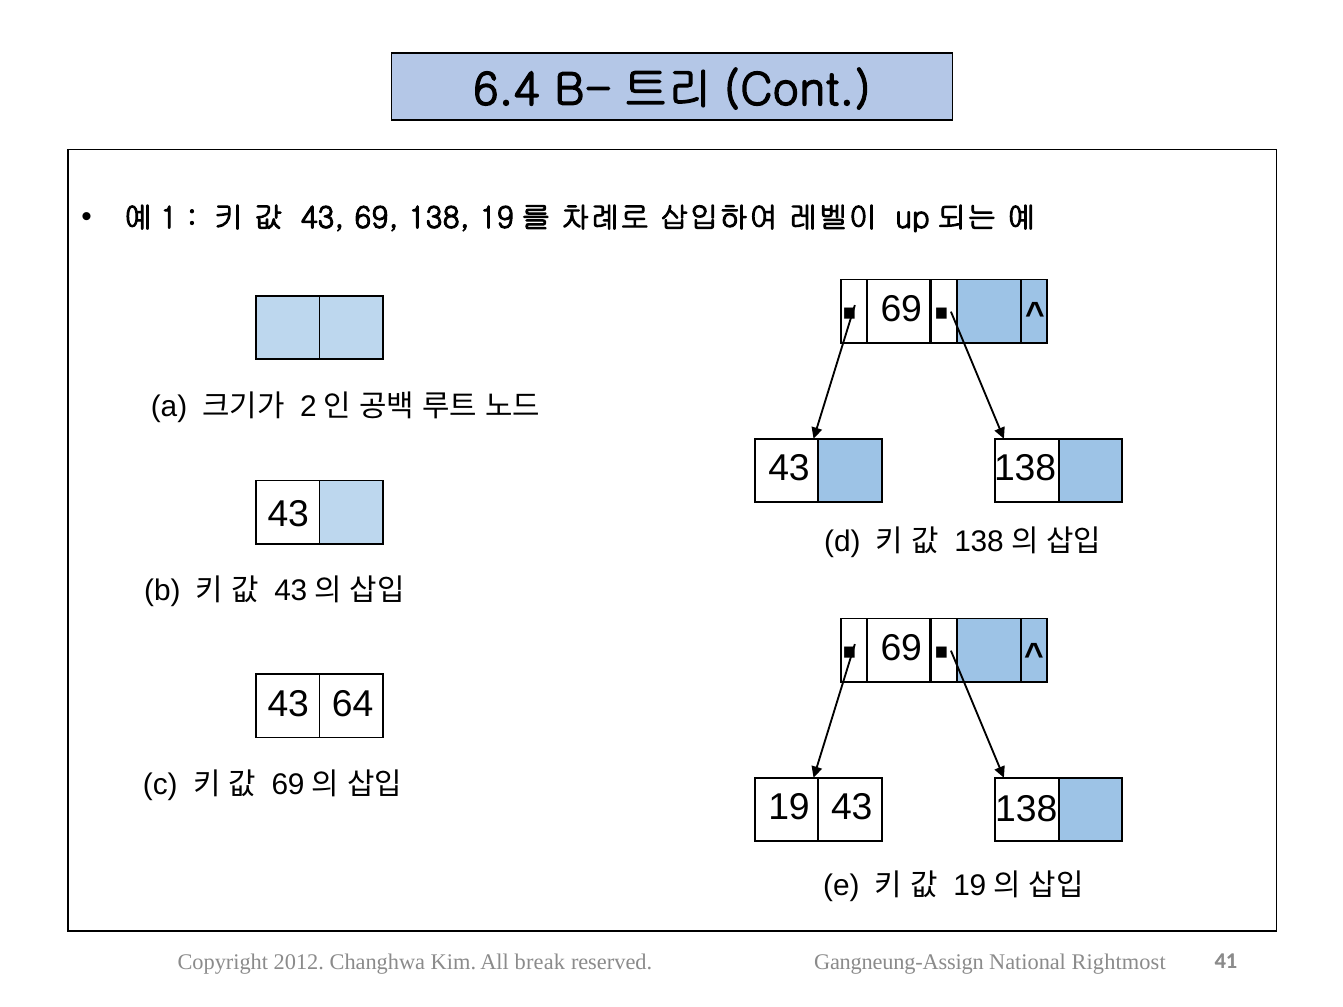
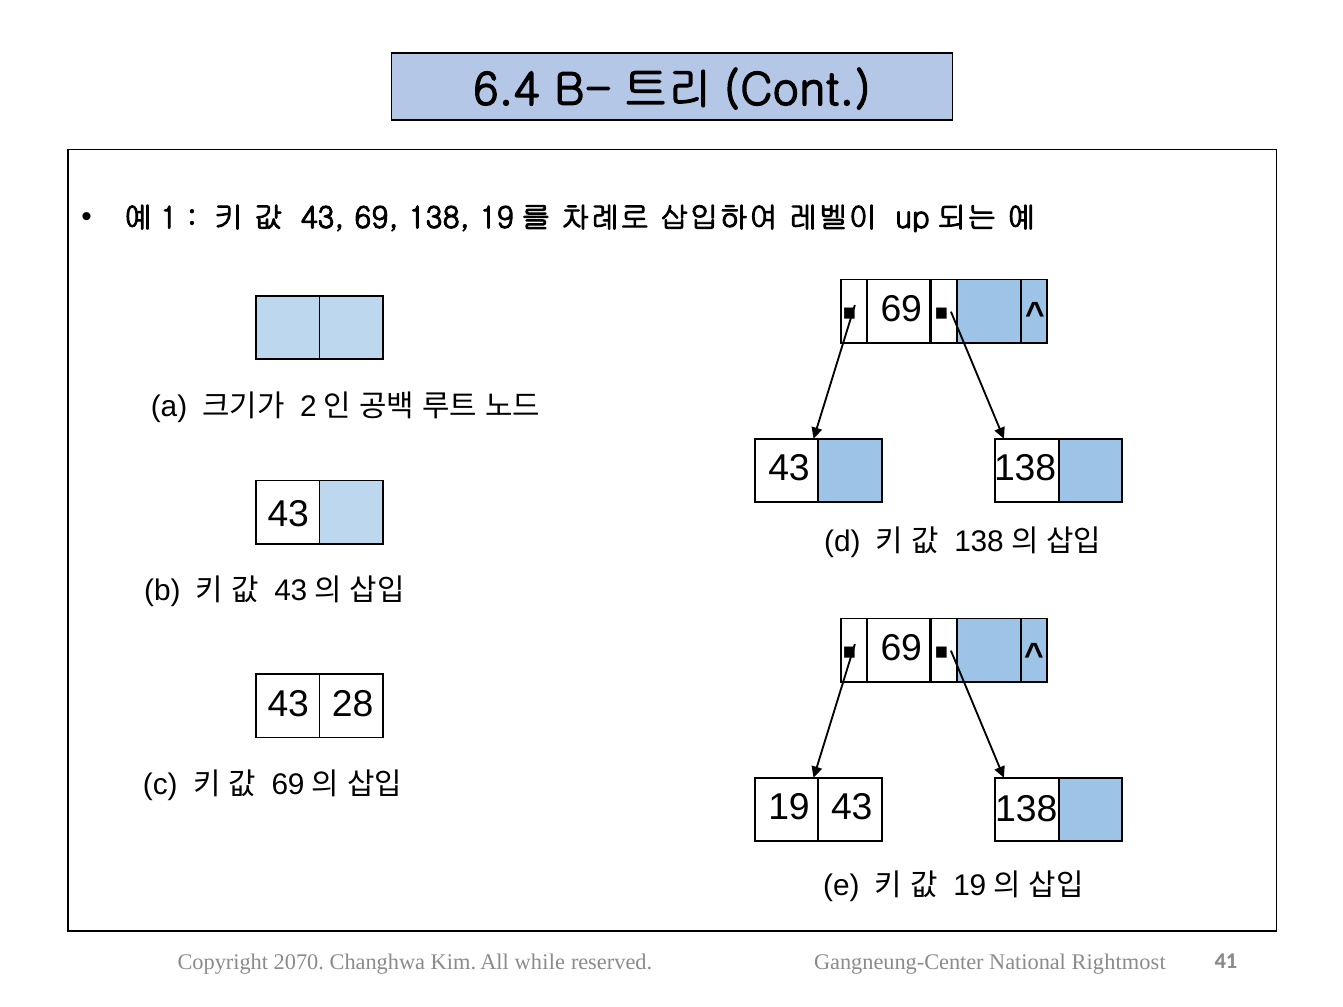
64: 64 -> 28
2012: 2012 -> 2070
break: break -> while
Gangneung-Assign: Gangneung-Assign -> Gangneung-Center
